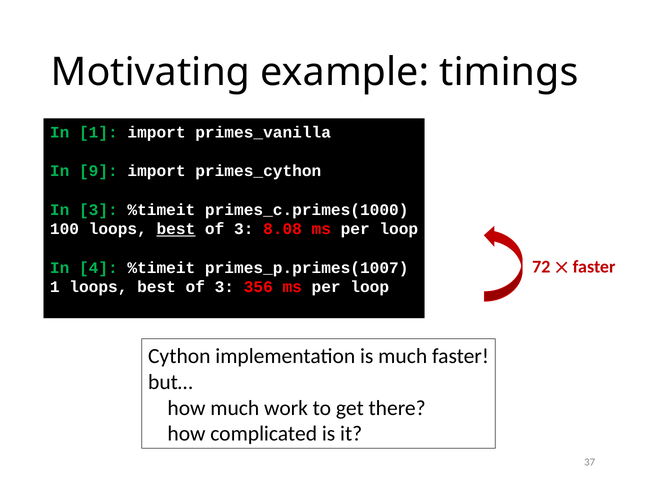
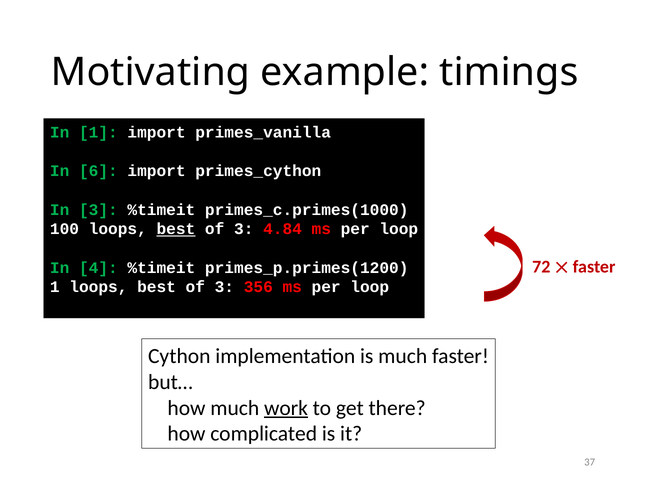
9: 9 -> 6
8.08: 8.08 -> 4.84
primes_p.primes(1007: primes_p.primes(1007 -> primes_p.primes(1200
work underline: none -> present
